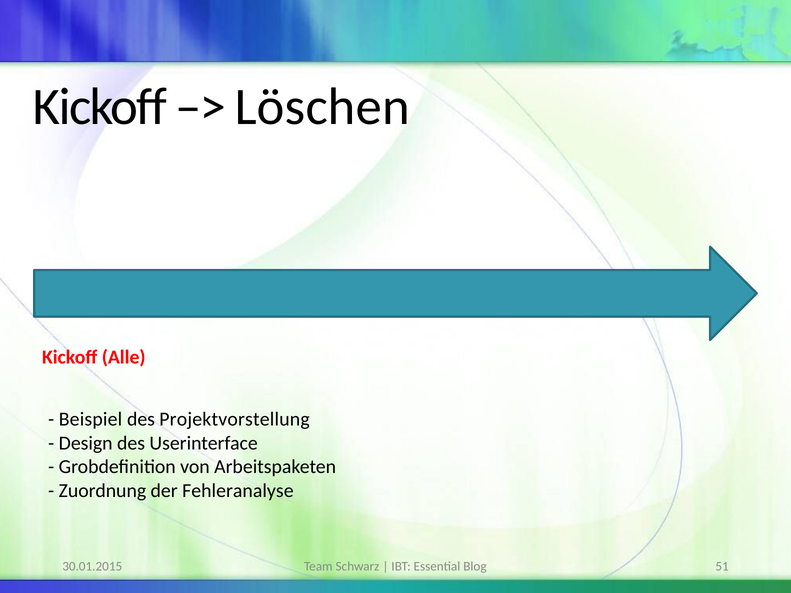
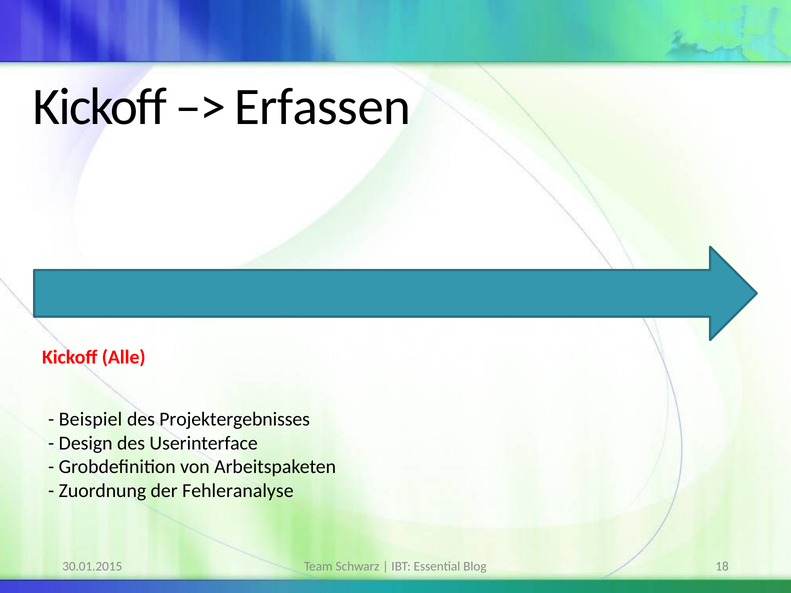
Löschen: Löschen -> Erfassen
Projektvorstellung: Projektvorstellung -> Projektergebnisses
51: 51 -> 18
